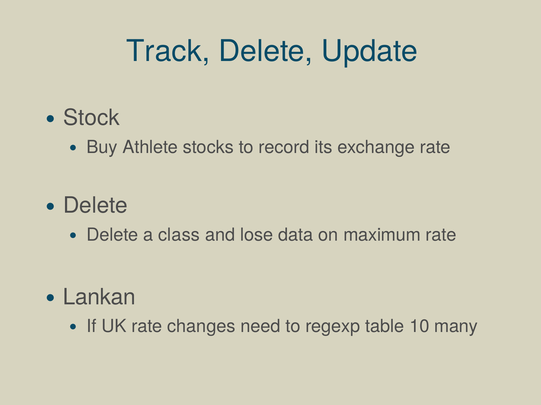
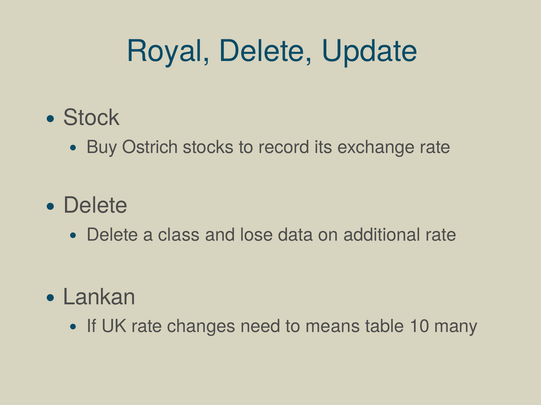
Track: Track -> Royal
Athlete: Athlete -> Ostrich
maximum: maximum -> additional
regexp: regexp -> means
